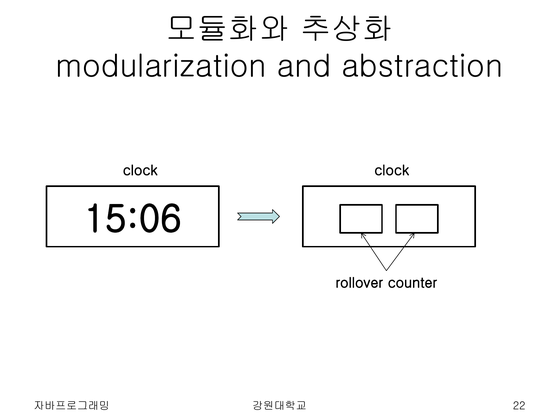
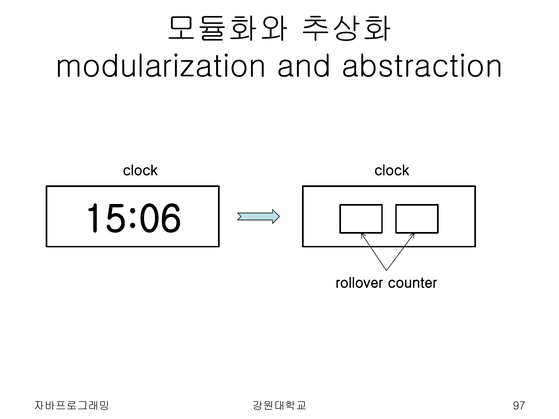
22: 22 -> 97
